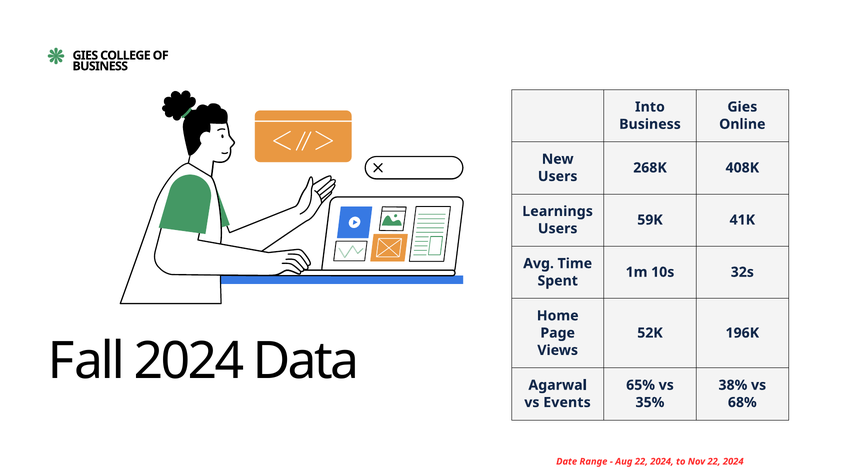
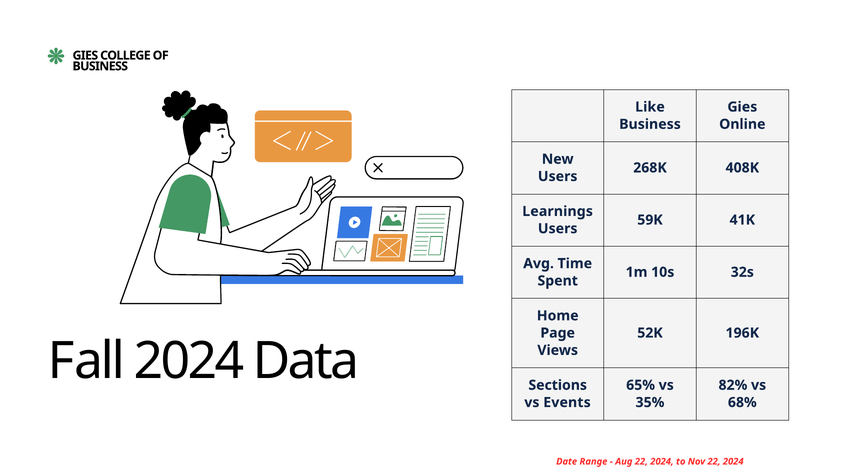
Into: Into -> Like
Agarwal: Agarwal -> Sections
38%: 38% -> 82%
